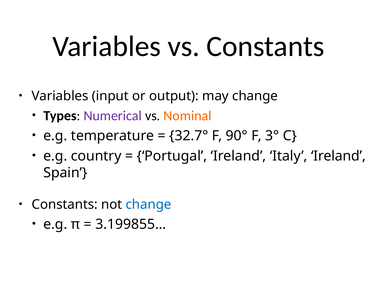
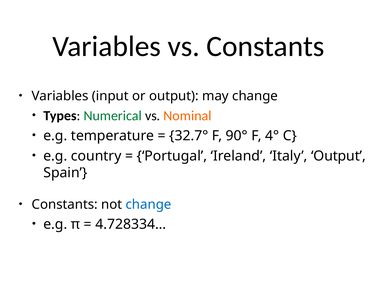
Numerical colour: purple -> green
3°: 3° -> 4°
Italy Ireland: Ireland -> Output
3.199855…: 3.199855… -> 4.728334…
